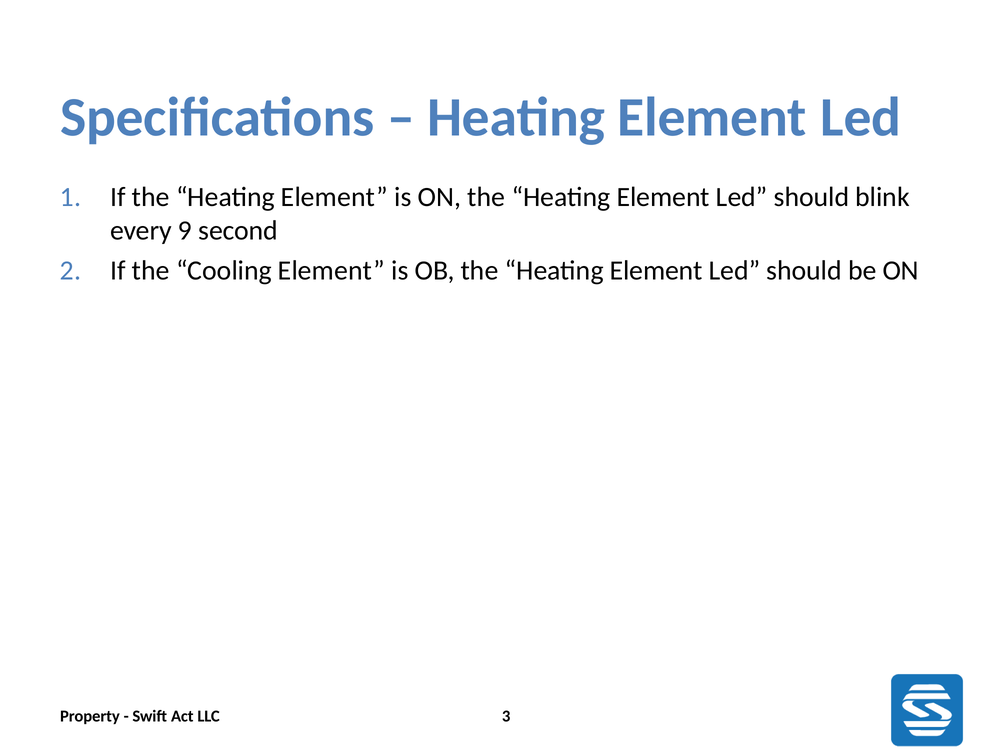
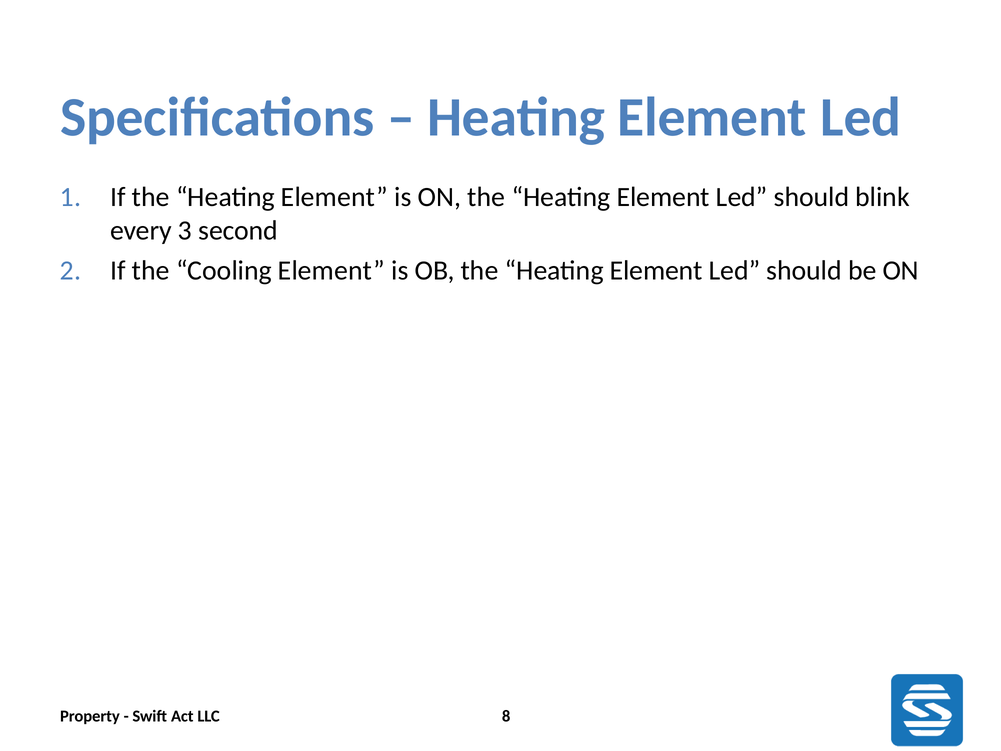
9: 9 -> 3
3: 3 -> 8
